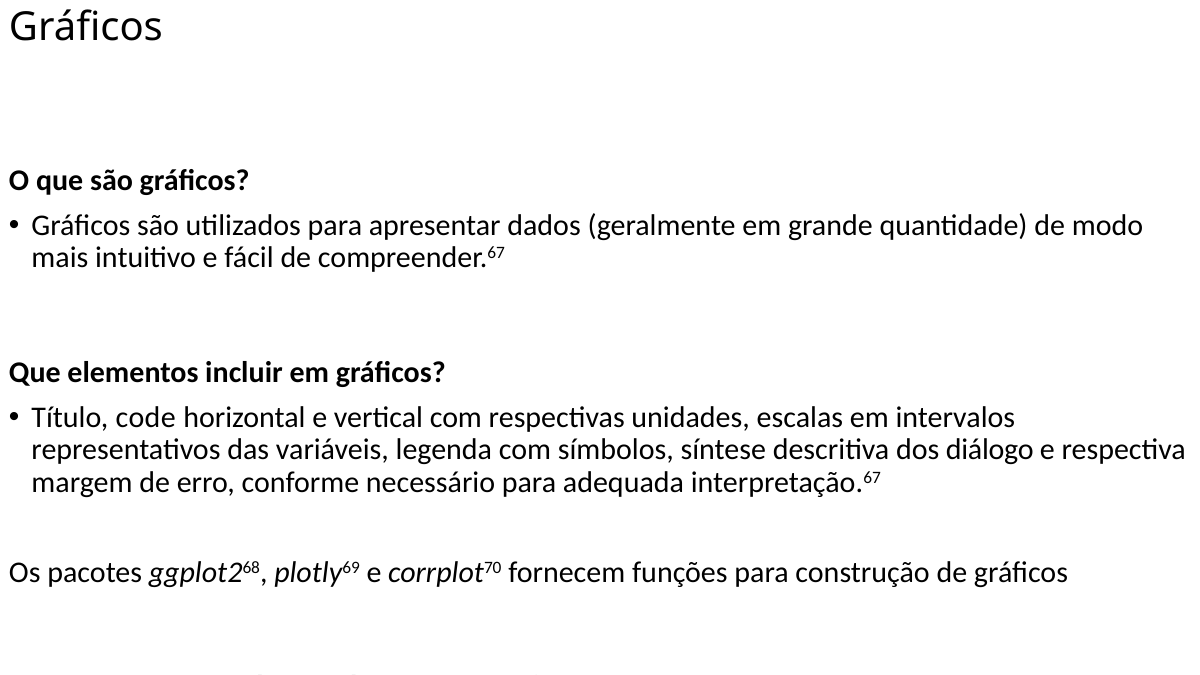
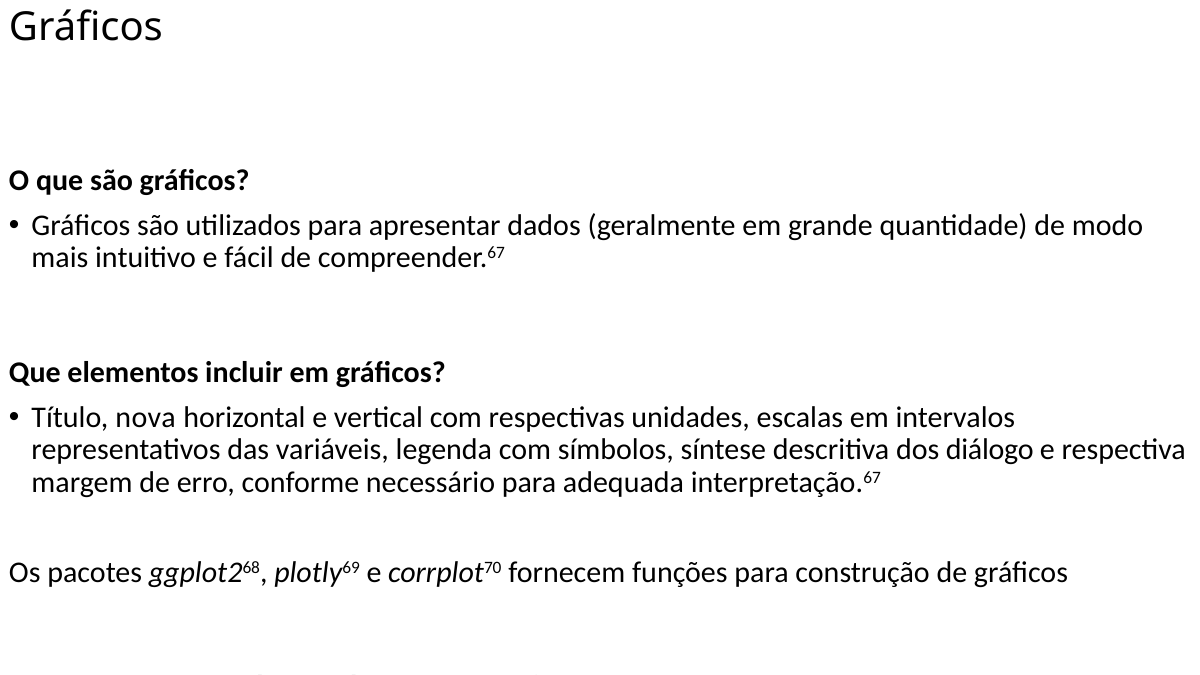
code: code -> nova
